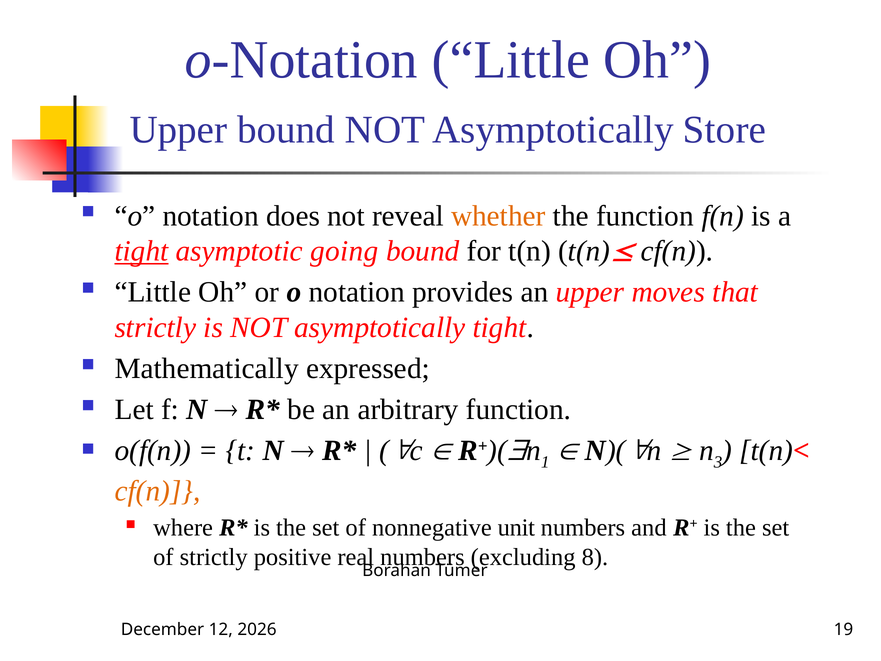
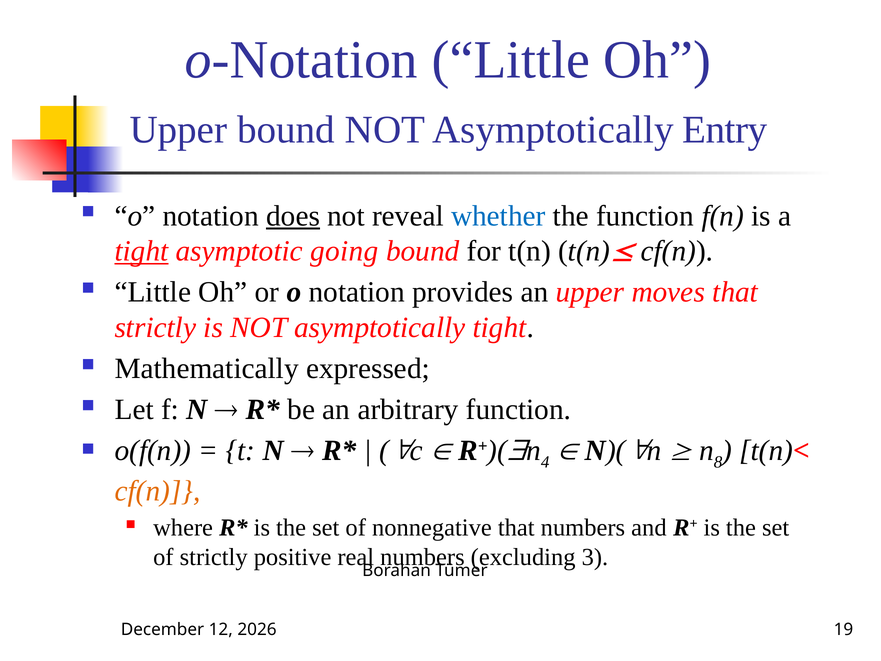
Store: Store -> Entry
does underline: none -> present
whether colour: orange -> blue
1: 1 -> 4
3: 3 -> 8
nonnegative unit: unit -> that
8: 8 -> 3
